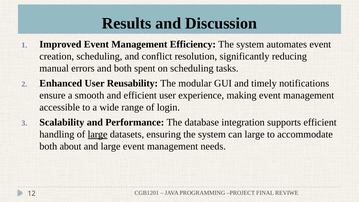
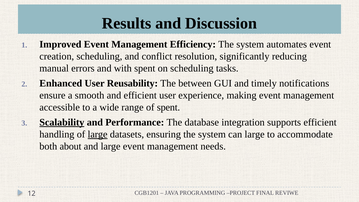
and both: both -> with
modular: modular -> between
of login: login -> spent
Scalability underline: none -> present
